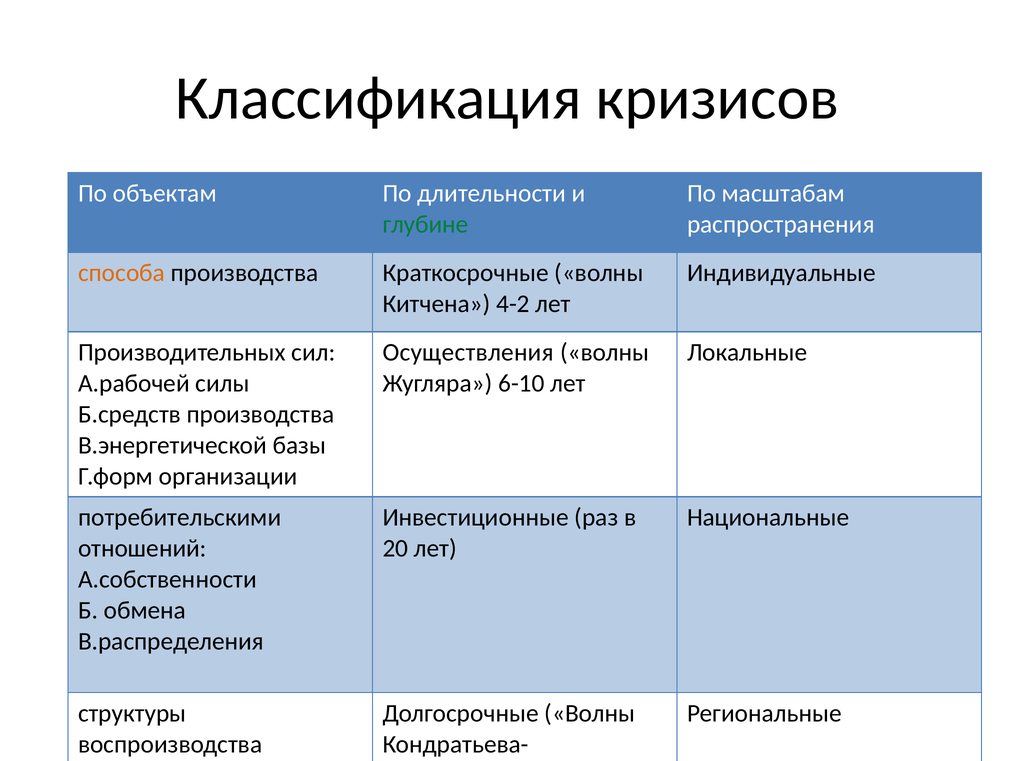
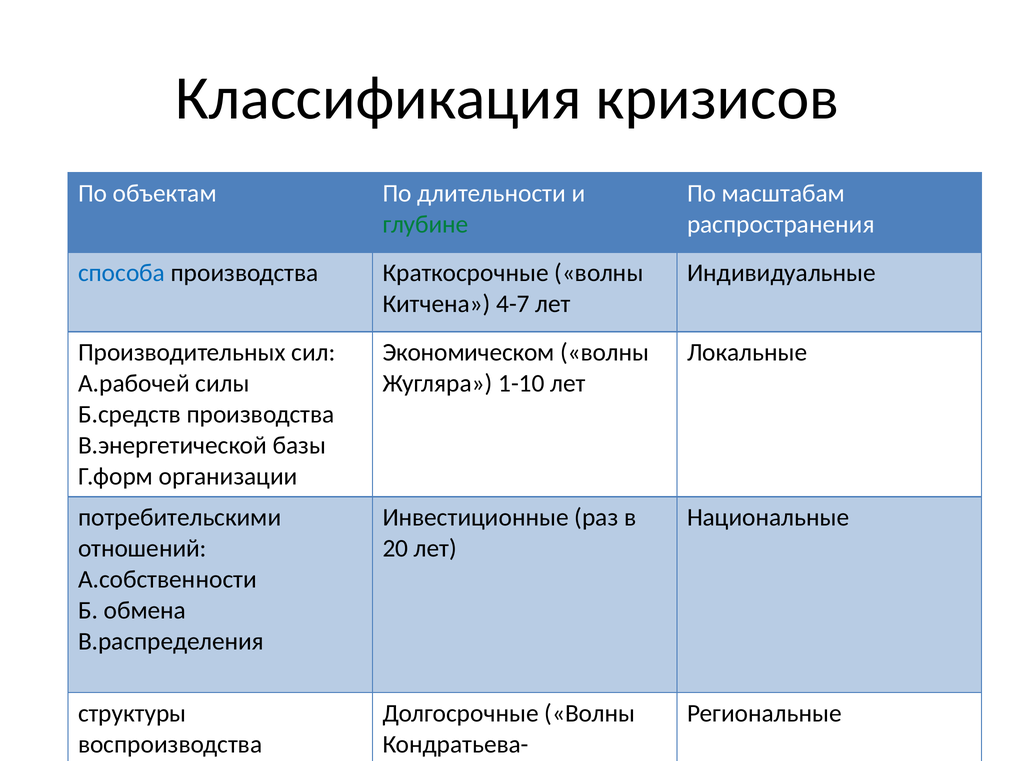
способа at (122, 273) colour: orange -> blue
4-2: 4-2 -> 4-7
Осуществления: Осуществления -> Экономическом
6-10: 6-10 -> 1-10
